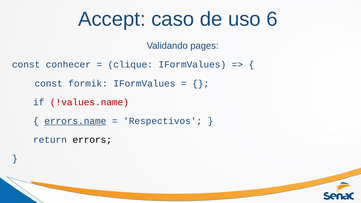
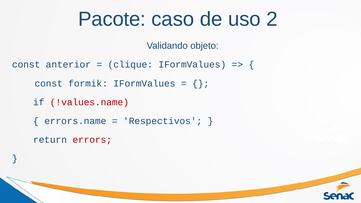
Accept: Accept -> Pacote
6: 6 -> 2
pages: pages -> objeto
conhecer: conhecer -> anterior
errors.name underline: present -> none
errors colour: black -> red
